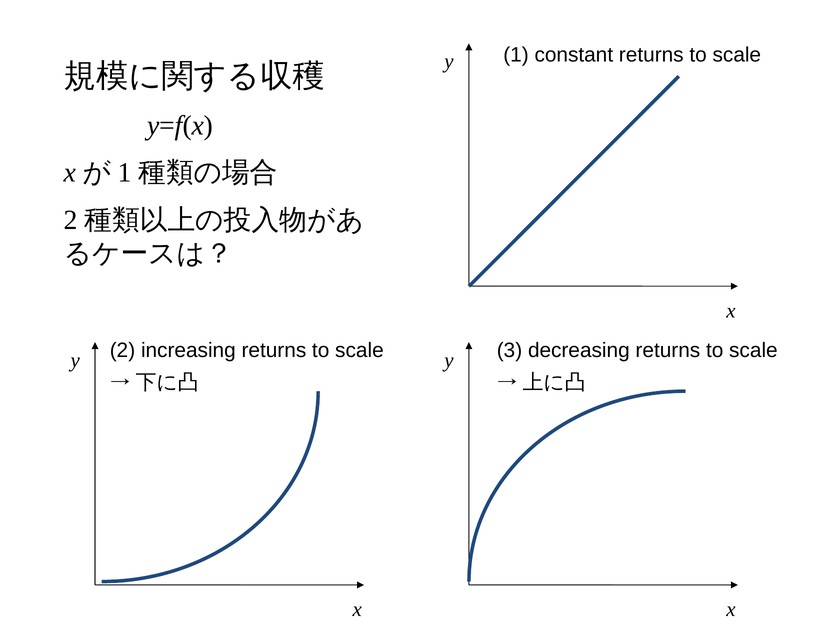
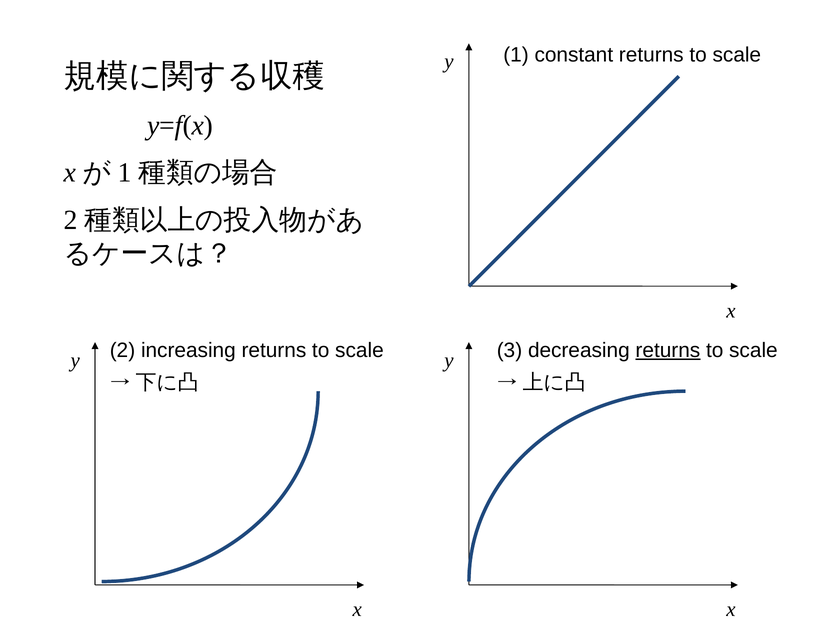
returns at (668, 350) underline: none -> present
